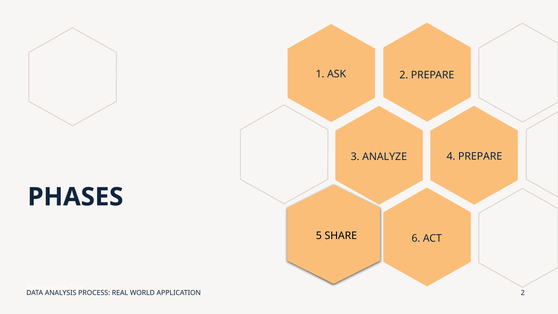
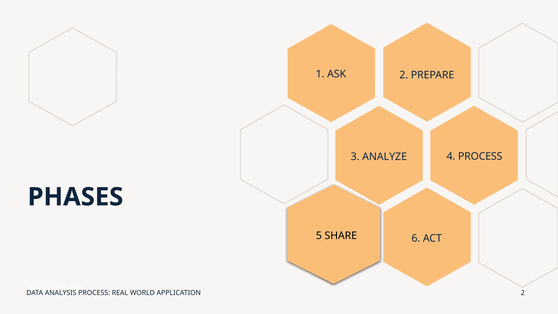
4 PREPARE: PREPARE -> PROCESS
